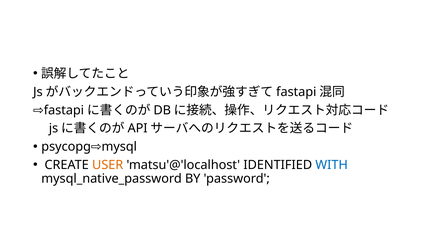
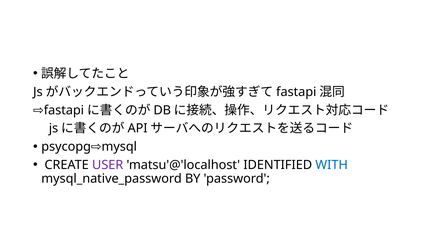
USER colour: orange -> purple
